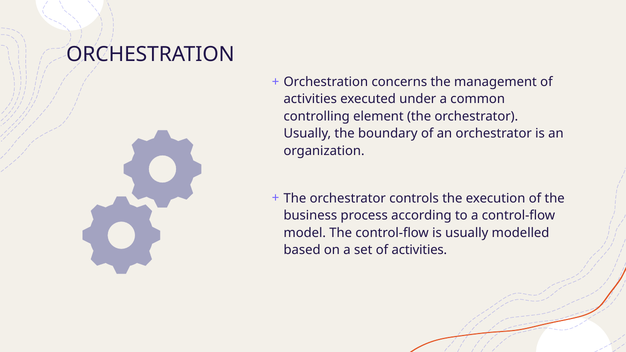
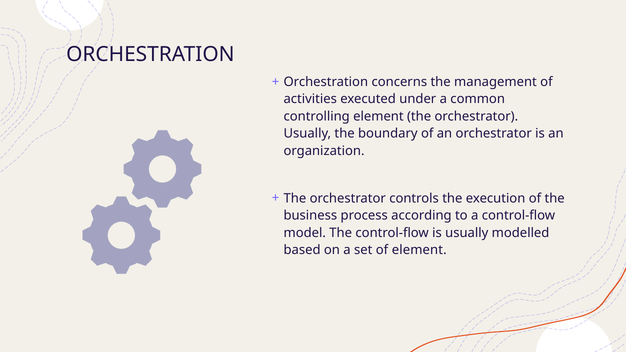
set of activities: activities -> element
